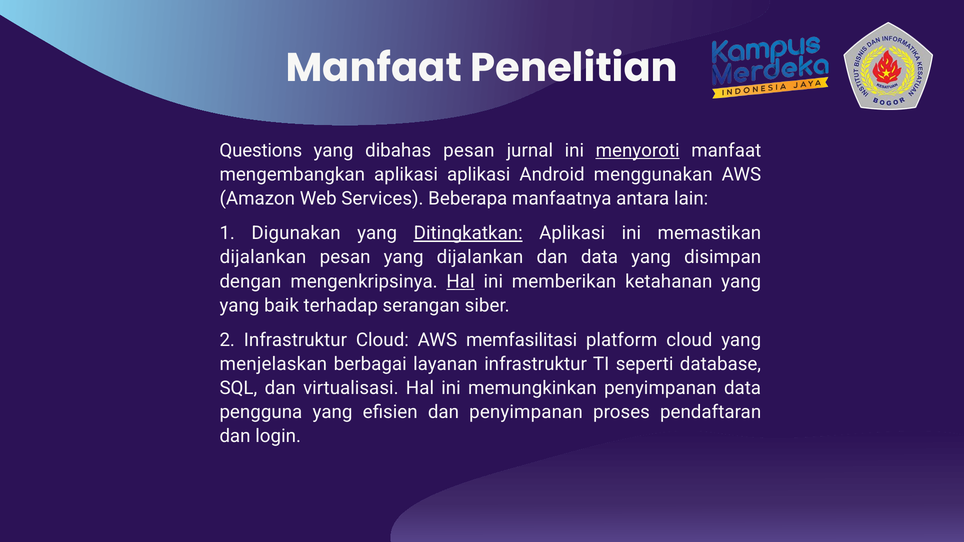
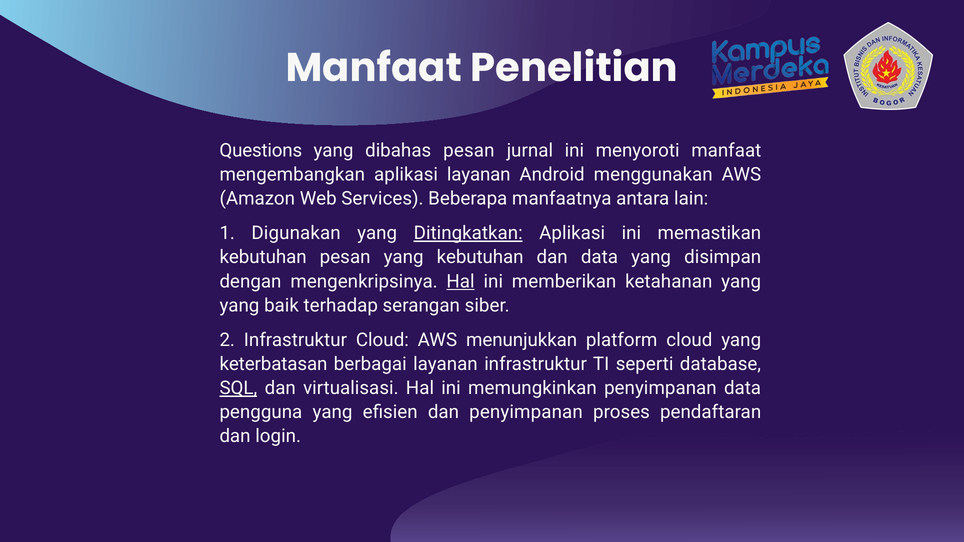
menyoroti underline: present -> none
aplikasi aplikasi: aplikasi -> layanan
dijalankan at (263, 257): dijalankan -> kebutuhan
yang dijalankan: dijalankan -> kebutuhan
memfasilitasi: memfasilitasi -> menunjukkan
menjelaskan: menjelaskan -> keterbatasan
SQL underline: none -> present
